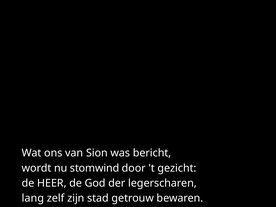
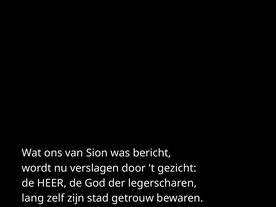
stomwind: stomwind -> verslagen
